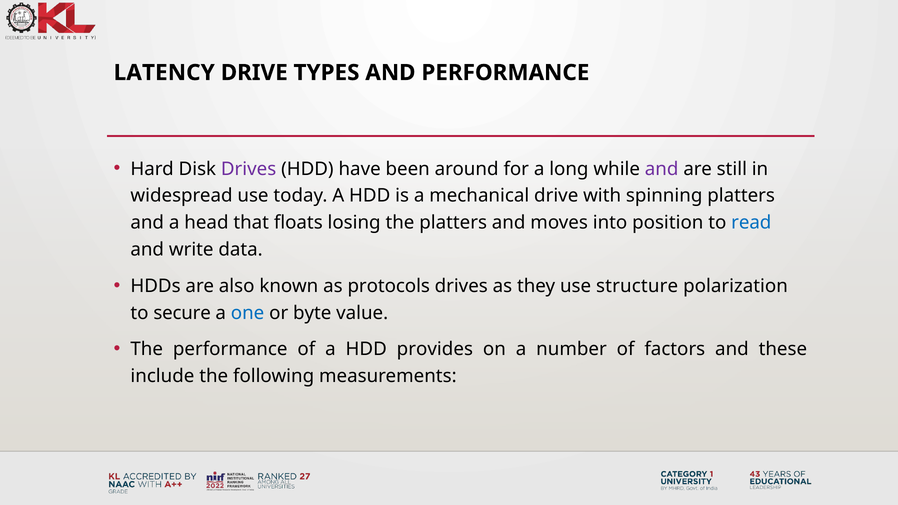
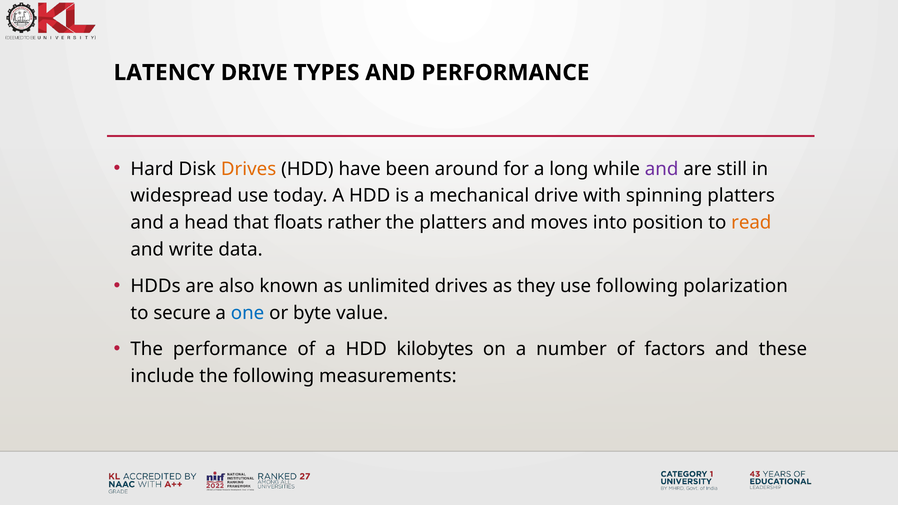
Drives at (249, 169) colour: purple -> orange
losing: losing -> rather
read colour: blue -> orange
protocols: protocols -> unlimited
use structure: structure -> following
provides: provides -> kilobytes
